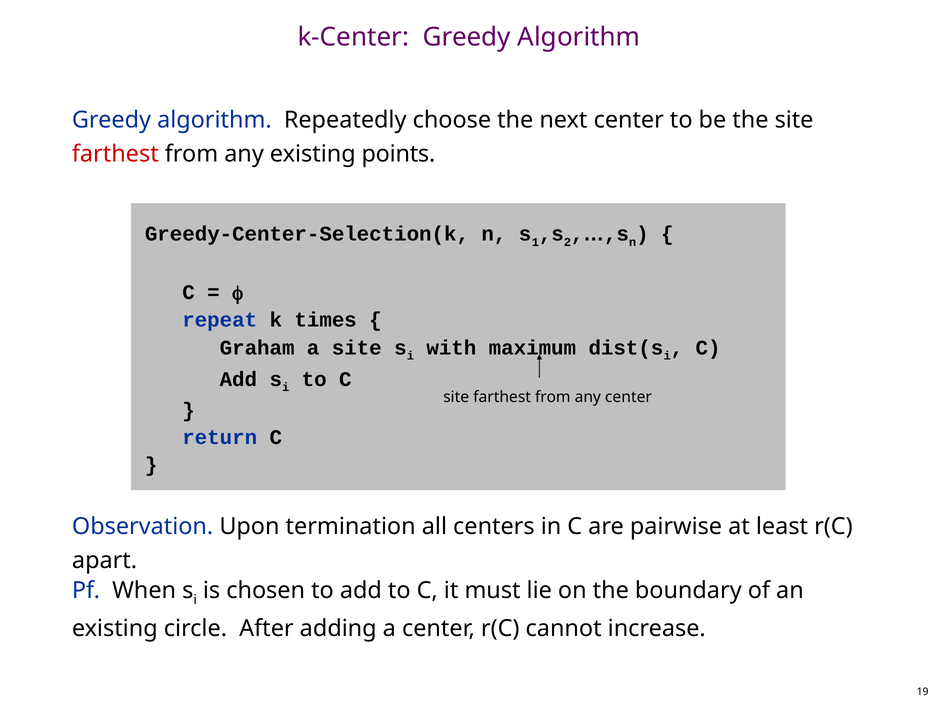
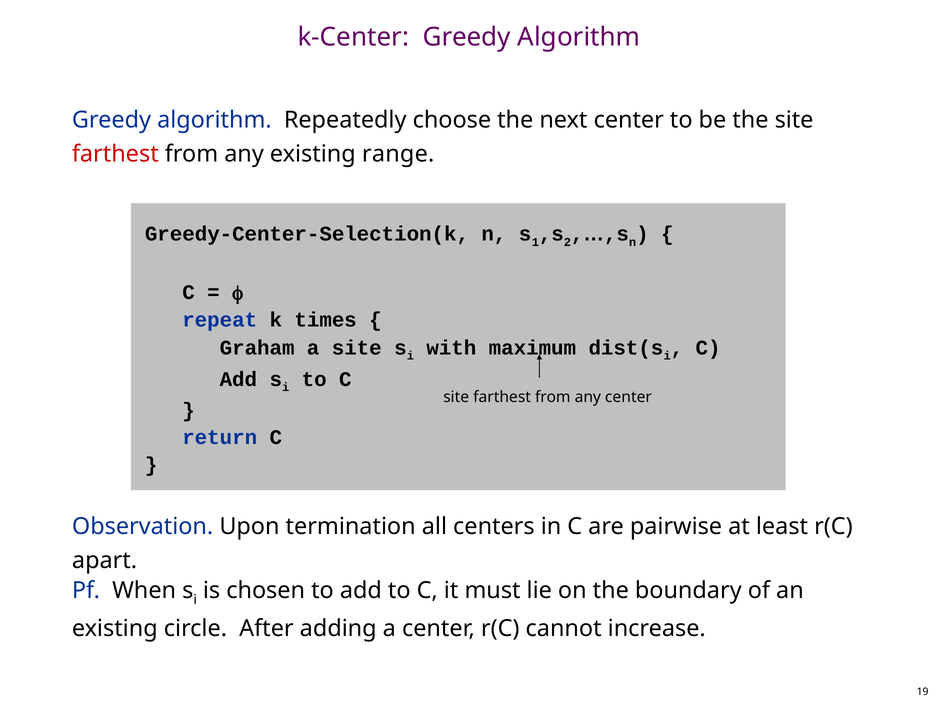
points: points -> range
